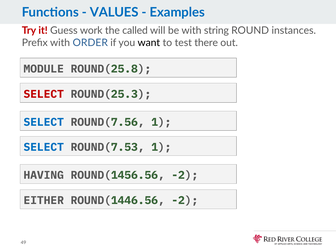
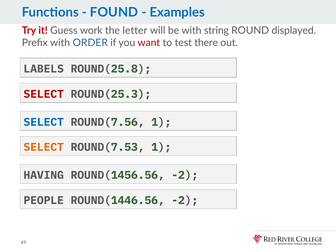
VALUES: VALUES -> FOUND
called: called -> letter
instances: instances -> displayed
want colour: black -> red
MODULE: MODULE -> LABELS
SELECT at (44, 147) colour: blue -> orange
EITHER: EITHER -> PEOPLE
